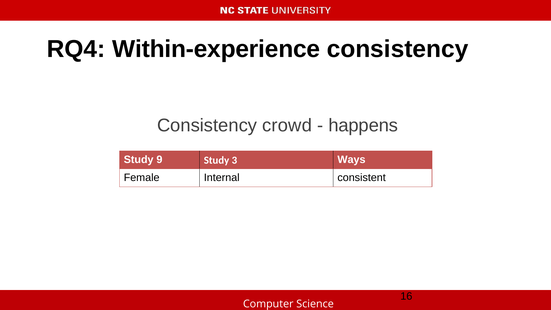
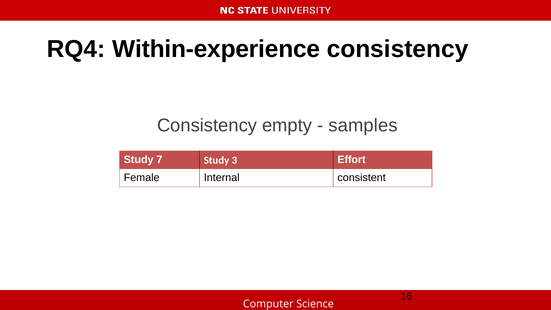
crowd: crowd -> empty
happens: happens -> samples
9: 9 -> 7
Ways: Ways -> Effort
